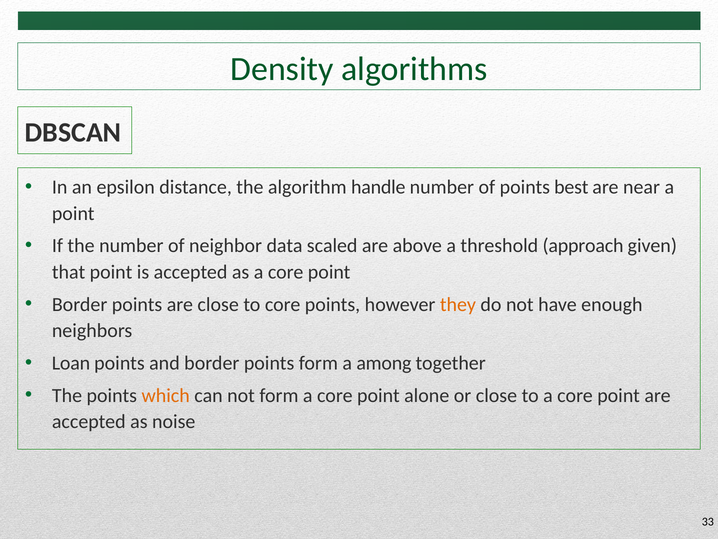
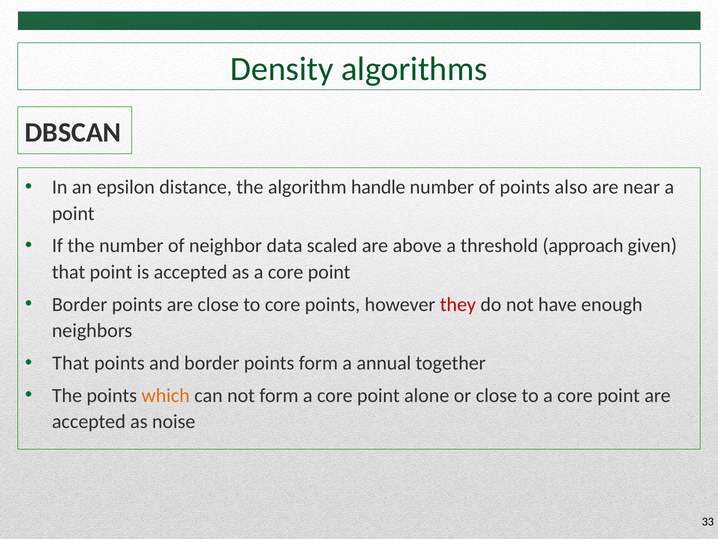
best: best -> also
they colour: orange -> red
Loan at (71, 363): Loan -> That
among: among -> annual
